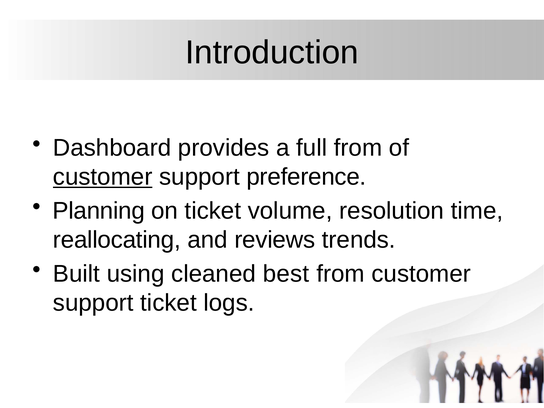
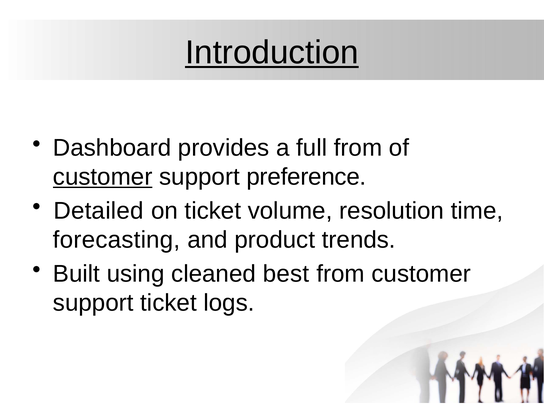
Introduction underline: none -> present
Planning: Planning -> Detailed
reallocating: reallocating -> forecasting
reviews: reviews -> product
